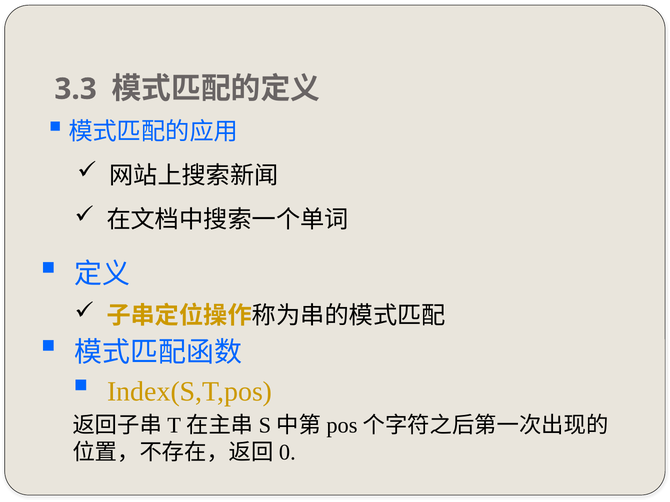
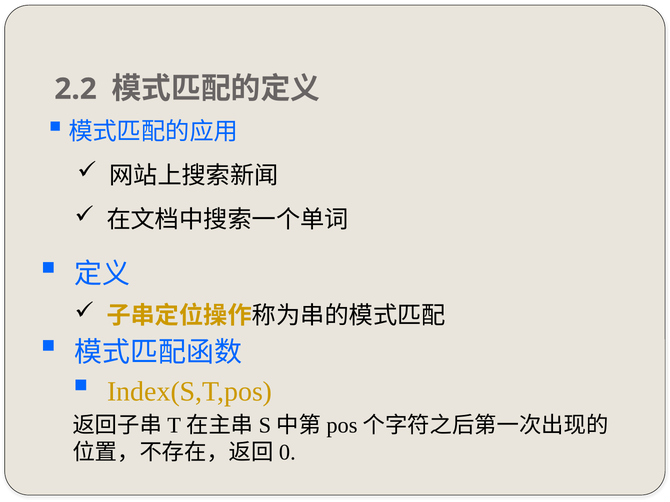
3.3: 3.3 -> 2.2
